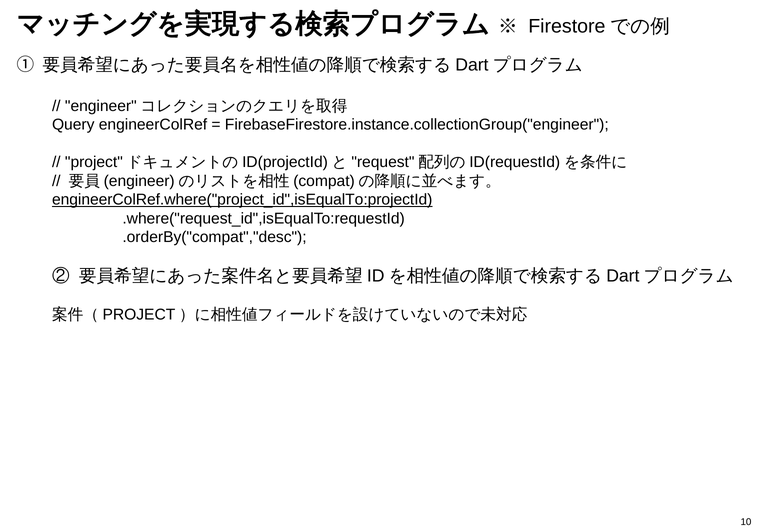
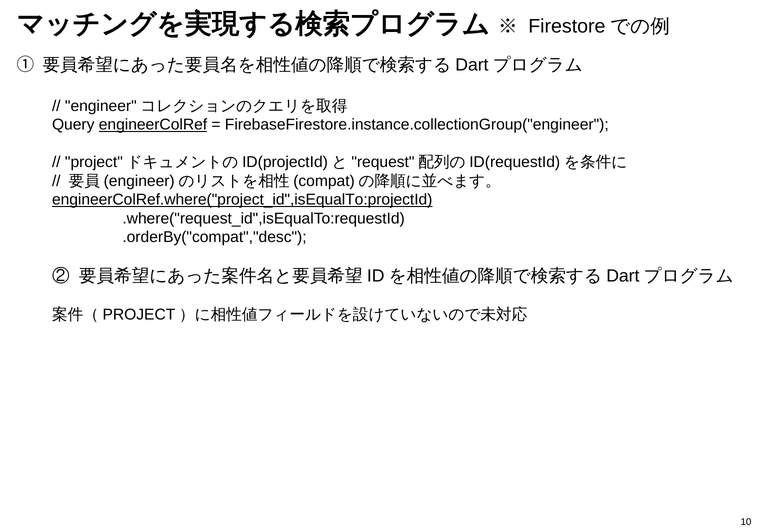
engineerColRef underline: none -> present
